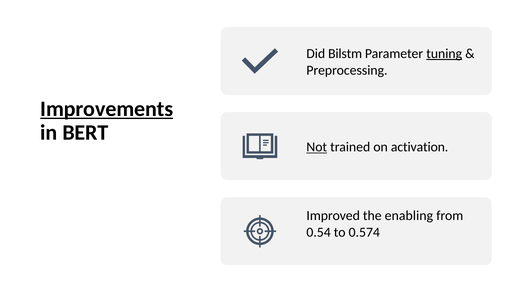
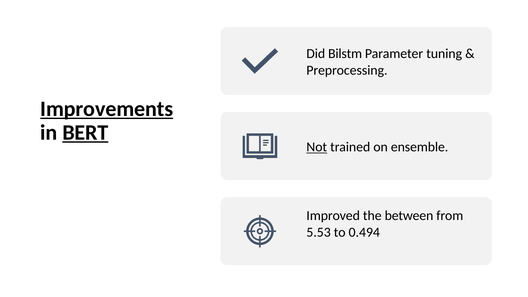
tuning underline: present -> none
BERT underline: none -> present
activation: activation -> ensemble
enabling: enabling -> between
0.54: 0.54 -> 5.53
0.574: 0.574 -> 0.494
